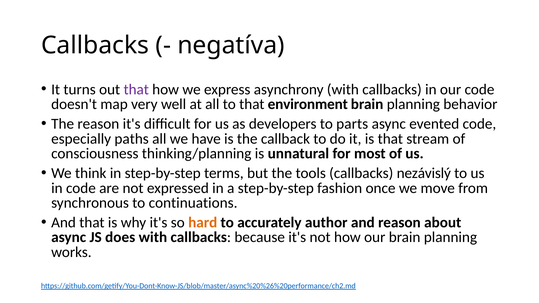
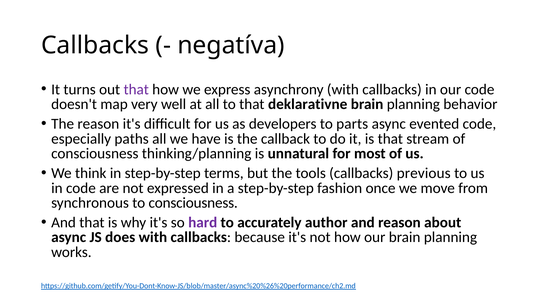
environment: environment -> deklarativne
nezávislý: nezávislý -> previous
to continuations: continuations -> consciousness
hard colour: orange -> purple
